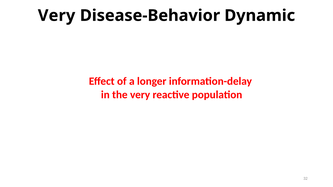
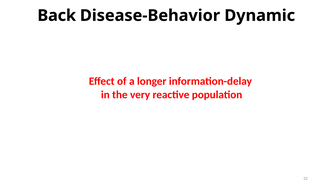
Very at (57, 16): Very -> Back
